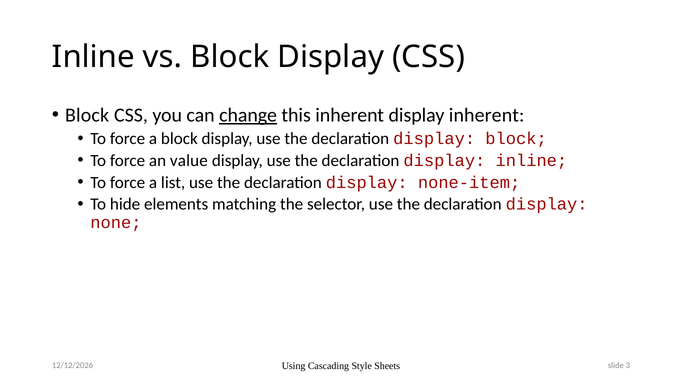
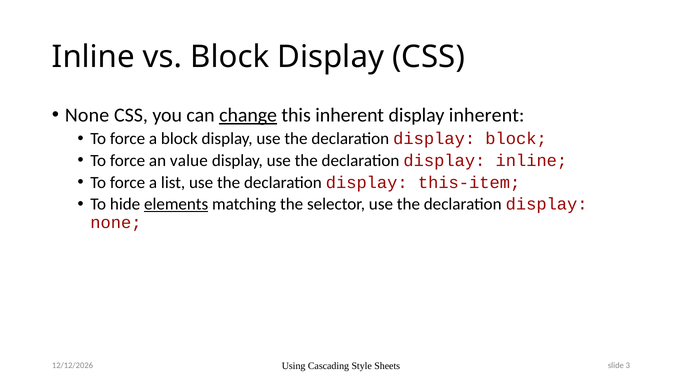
Block at (87, 115): Block -> None
none-item: none-item -> this-item
elements underline: none -> present
